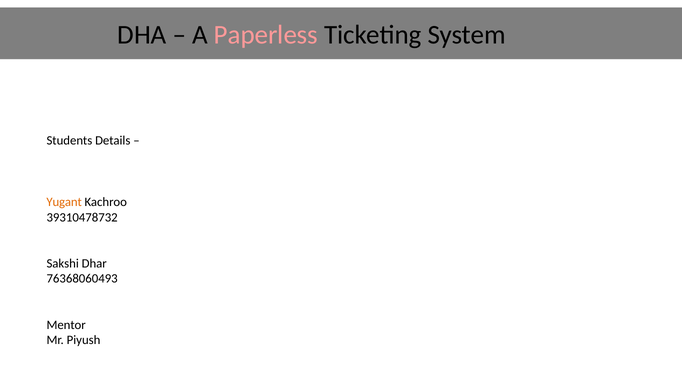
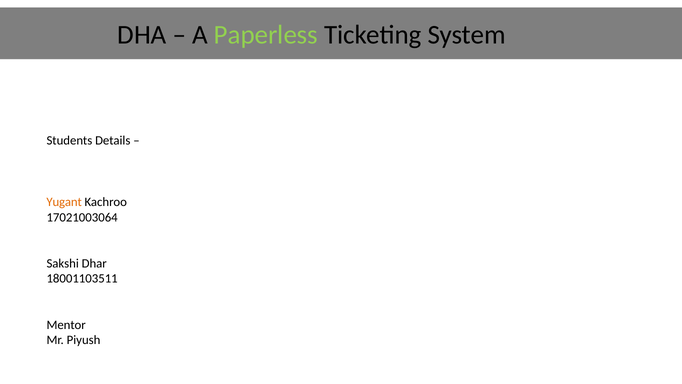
Paperless colour: pink -> light green
39310478732: 39310478732 -> 17021003064
76368060493: 76368060493 -> 18001103511
